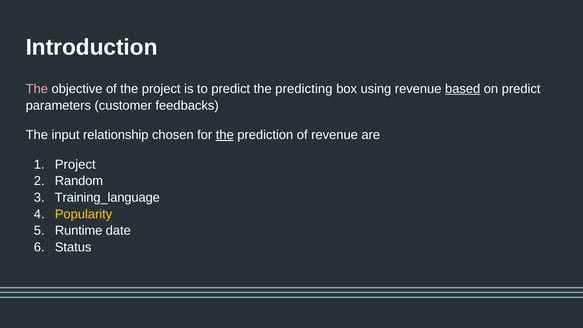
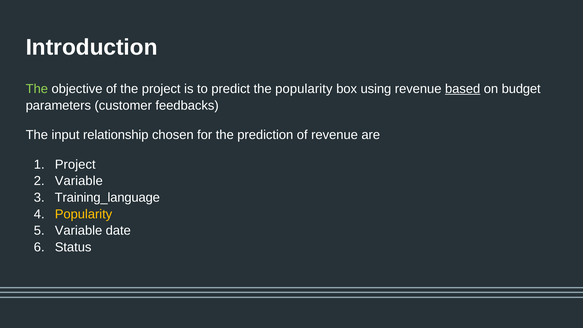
The at (37, 89) colour: pink -> light green
the predicting: predicting -> popularity
on predict: predict -> budget
the at (225, 135) underline: present -> none
Random at (79, 181): Random -> Variable
Runtime at (79, 231): Runtime -> Variable
